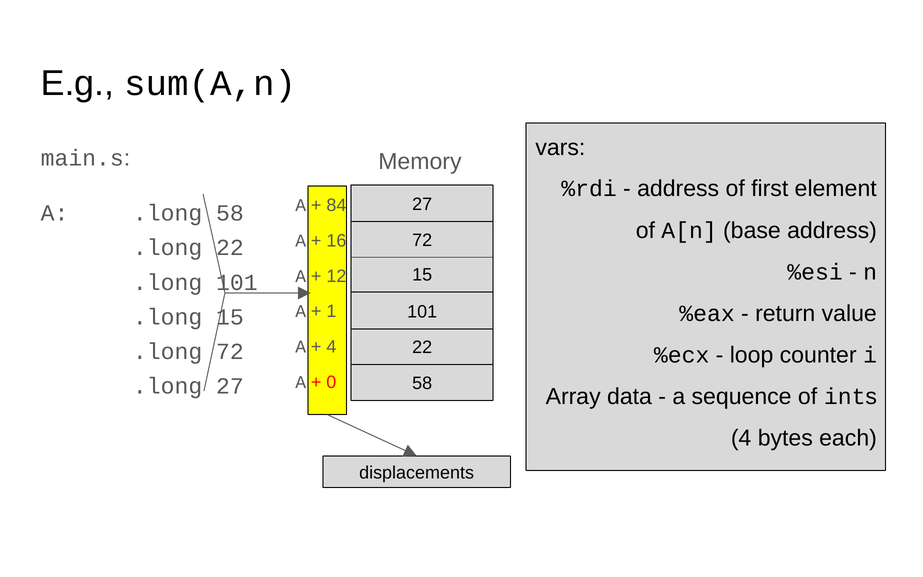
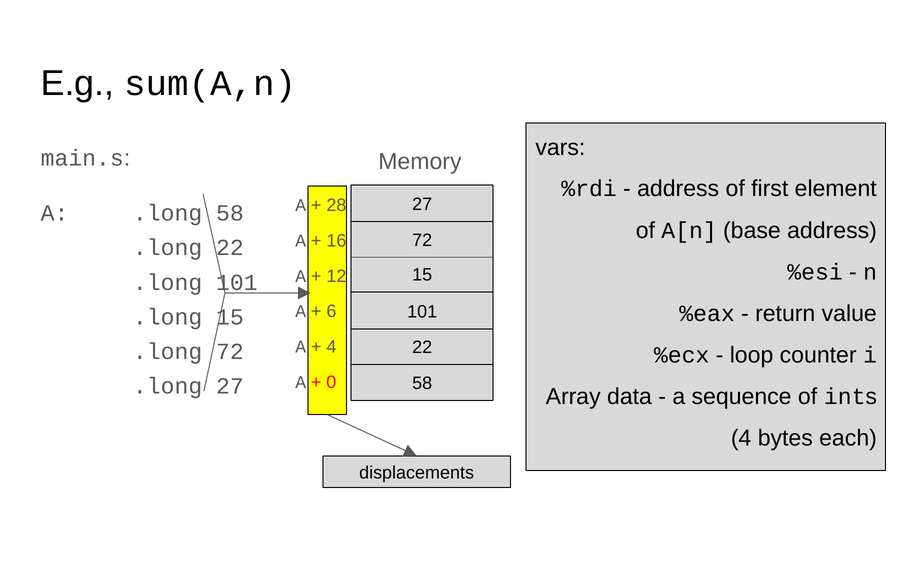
84: 84 -> 28
1: 1 -> 6
